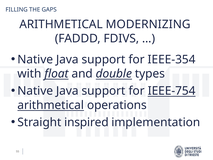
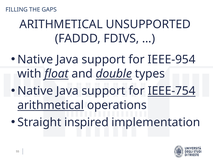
MODERNIZING: MODERNIZING -> UNSUPPORTED
IEEE-354: IEEE-354 -> IEEE-954
